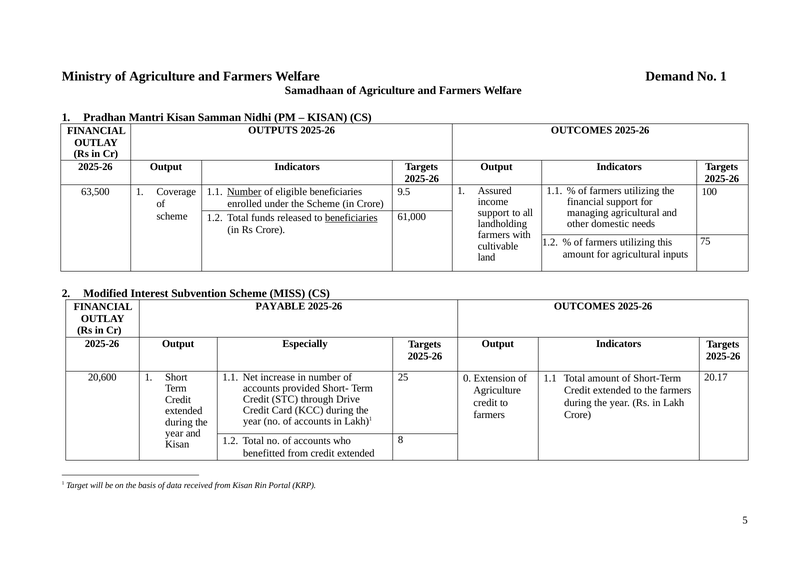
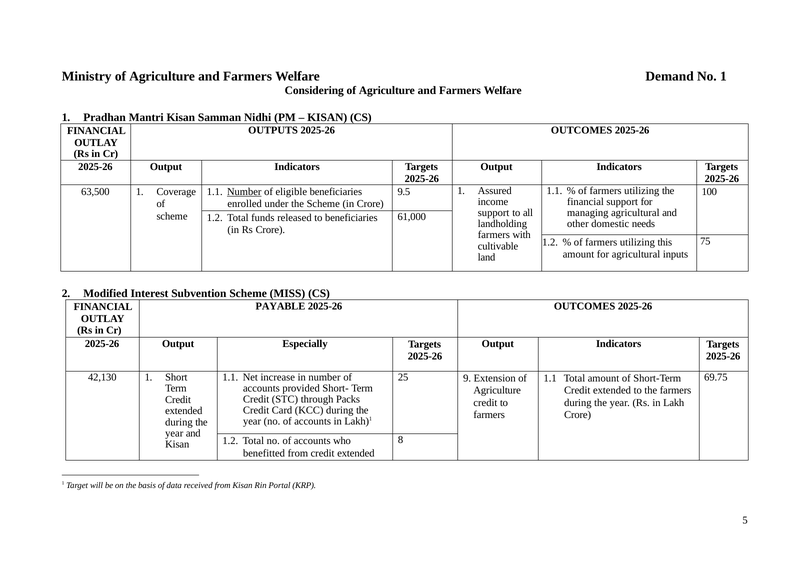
Samadhaan: Samadhaan -> Considering
beneficiaries at (351, 218) underline: present -> none
20,600: 20,600 -> 42,130
0: 0 -> 9
20.17: 20.17 -> 69.75
Drive: Drive -> Packs
